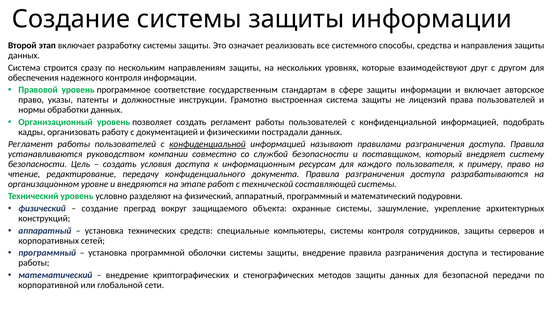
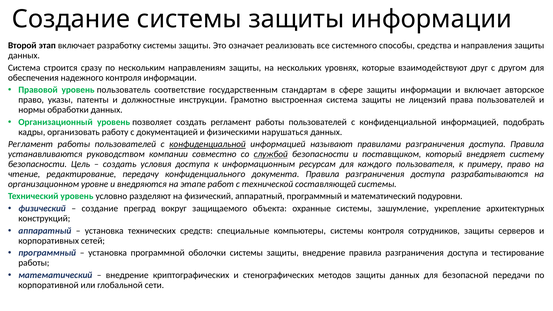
программное: программное -> пользователь
пострадали: пострадали -> нарушаться
службой underline: none -> present
